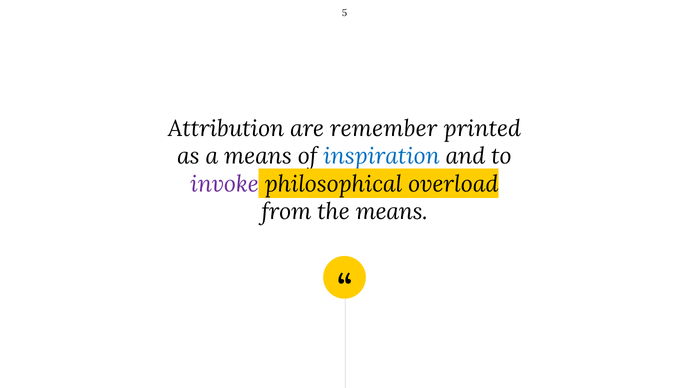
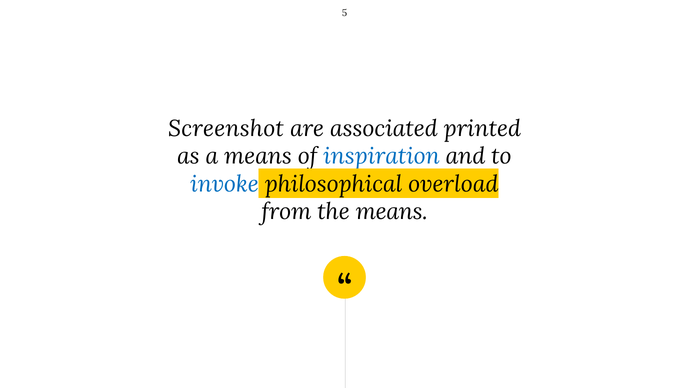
Attribution: Attribution -> Screenshot
remember: remember -> associated
invoke colour: purple -> blue
